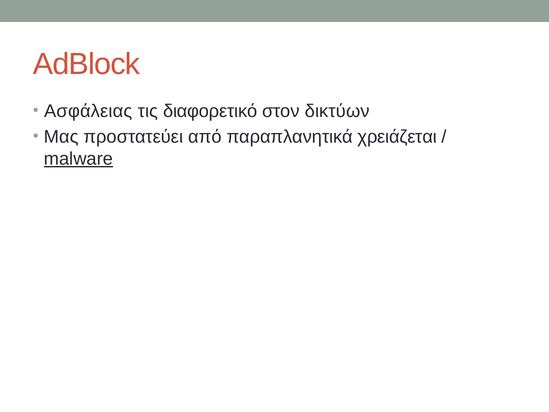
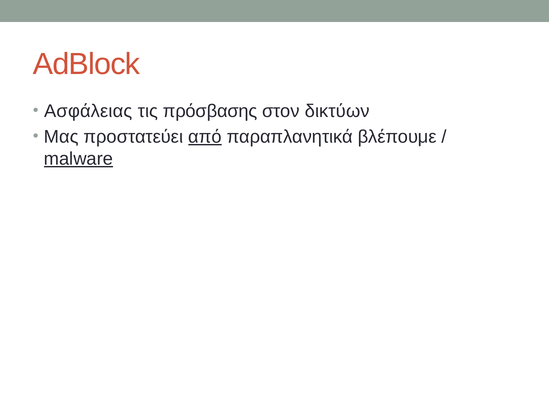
διαφορετικό: διαφορετικό -> πρόσβασης
από underline: none -> present
χρειάζεται: χρειάζεται -> βλέπουμε
